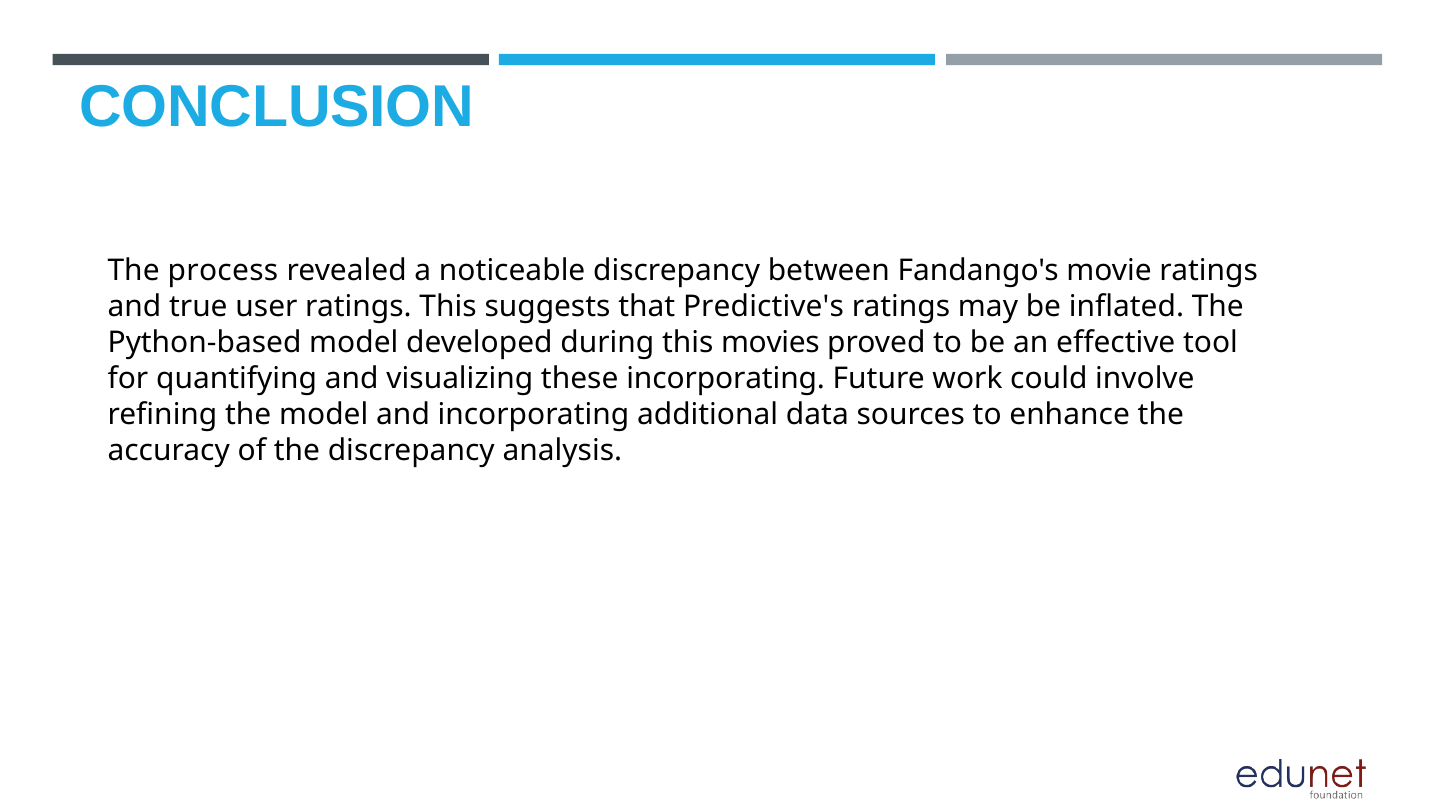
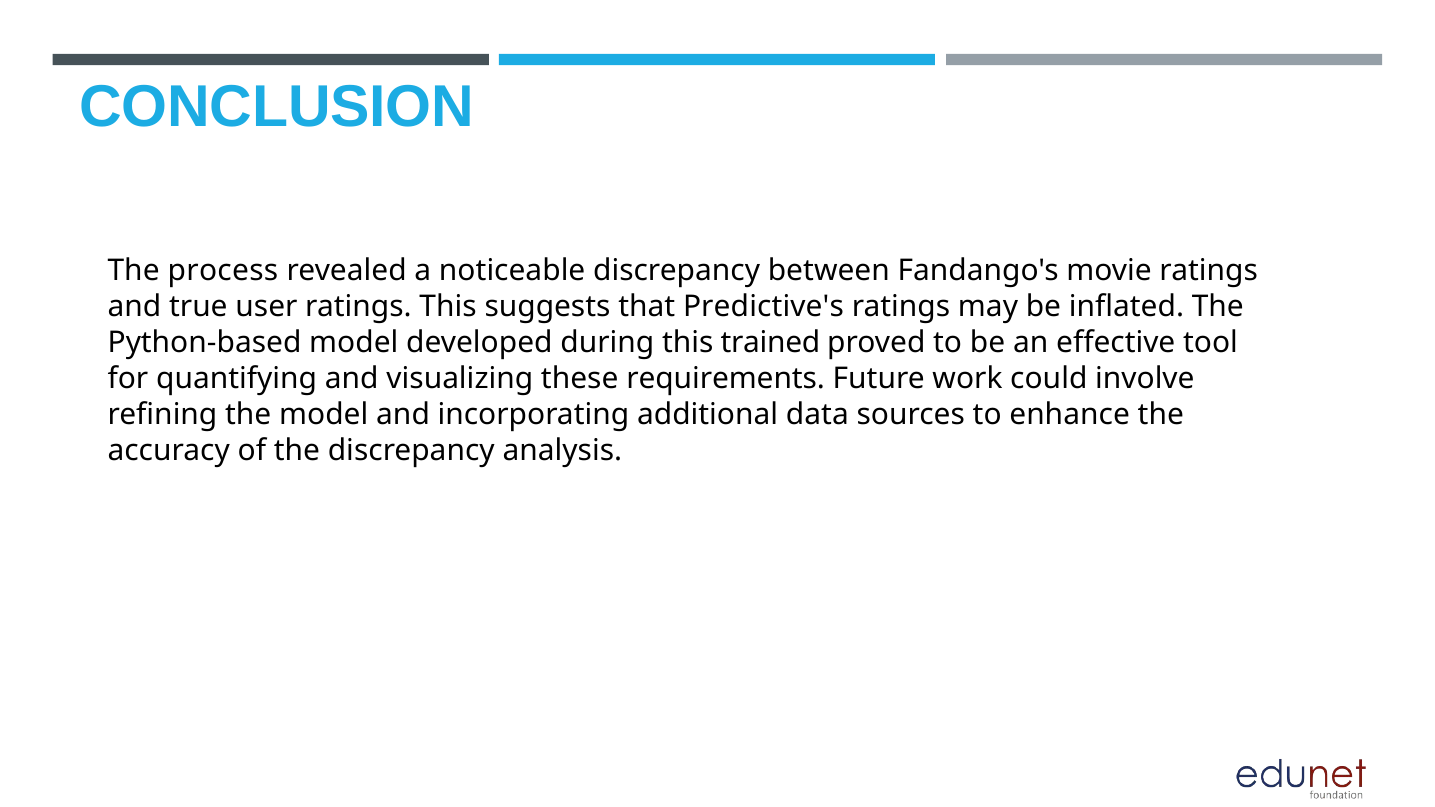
movies: movies -> trained
these incorporating: incorporating -> requirements
